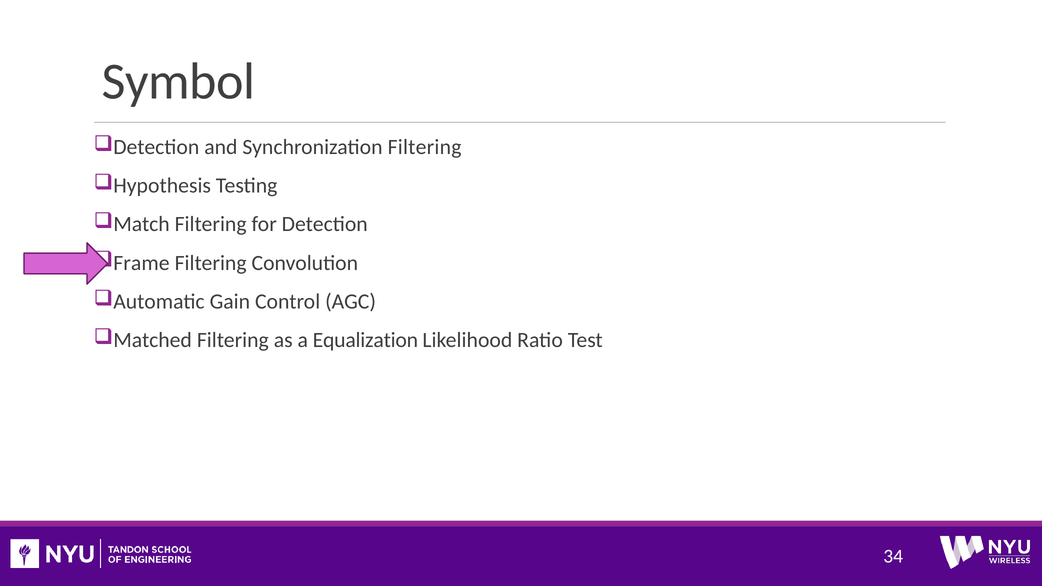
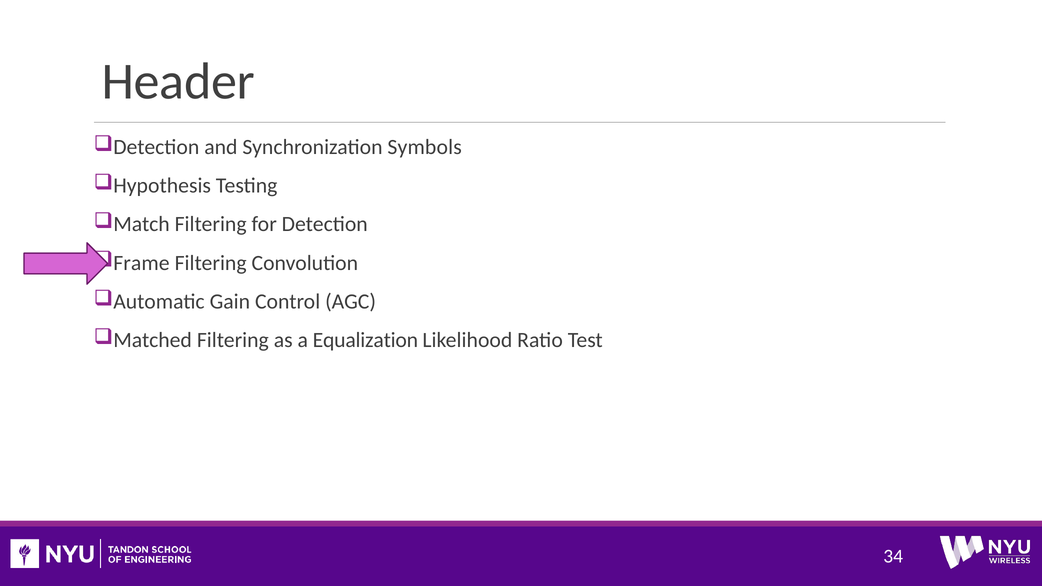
Symbol: Symbol -> Header
Synchronization Filtering: Filtering -> Symbols
